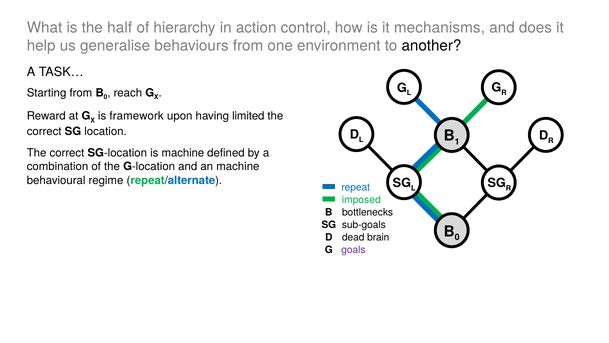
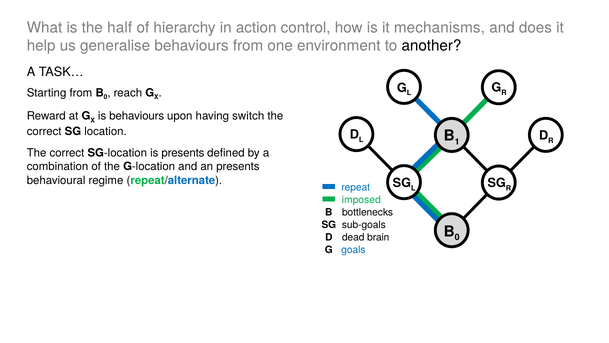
is framework: framework -> behaviours
limited: limited -> switch
is machine: machine -> presents
an machine: machine -> presents
goals colour: purple -> blue
